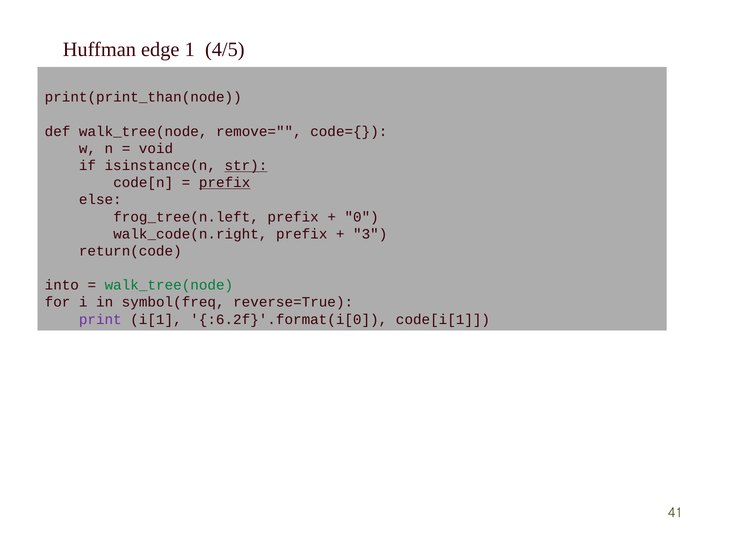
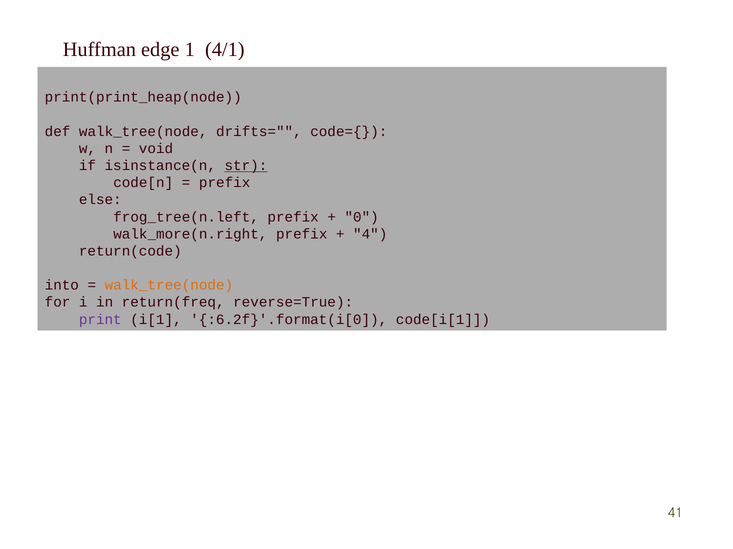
4/5: 4/5 -> 4/1
print(print_than(node: print(print_than(node -> print(print_heap(node
remove=: remove= -> drifts=
prefix at (225, 183) underline: present -> none
walk_code(n.right: walk_code(n.right -> walk_more(n.right
3: 3 -> 4
walk_tree(node at (169, 286) colour: green -> orange
symbol(freq: symbol(freq -> return(freq
